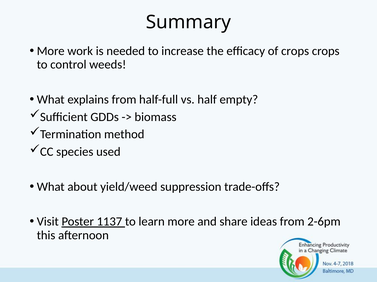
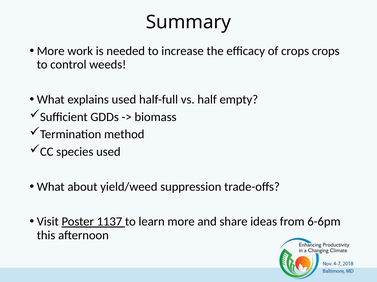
explains from: from -> used
2-6pm: 2-6pm -> 6-6pm
